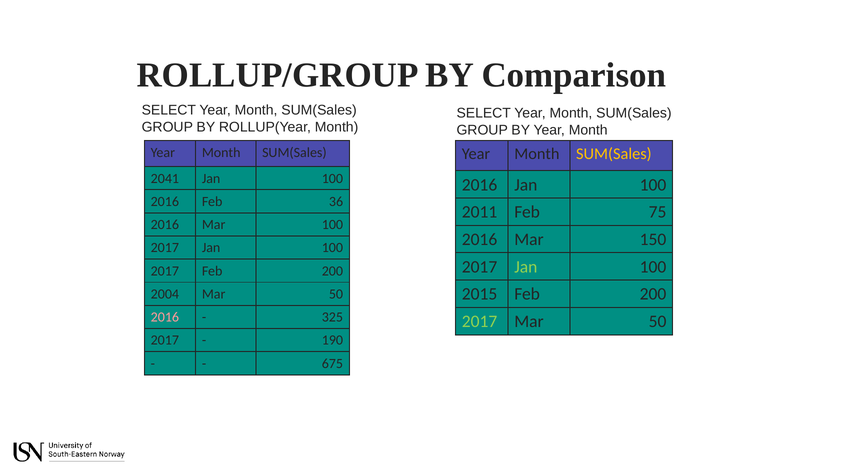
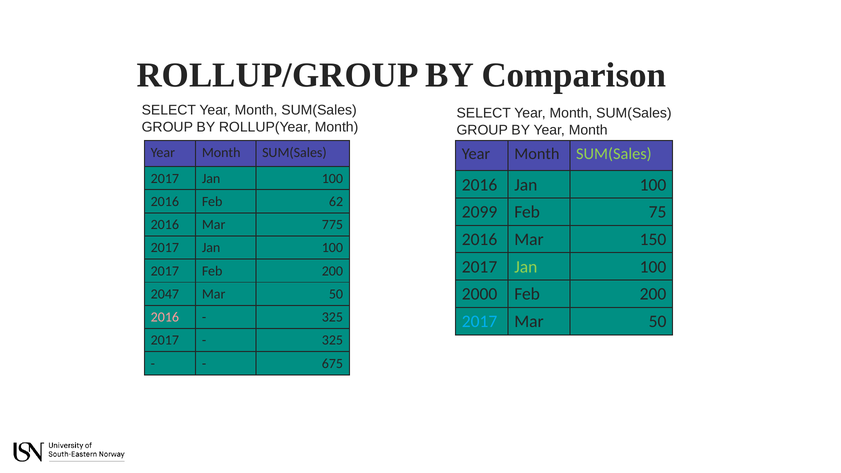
SUM(Sales at (614, 154) colour: yellow -> light green
2041 at (165, 178): 2041 -> 2017
36: 36 -> 62
2011: 2011 -> 2099
Mar 100: 100 -> 775
2015: 2015 -> 2000
2004: 2004 -> 2047
2017 at (480, 322) colour: light green -> light blue
190 at (332, 340): 190 -> 325
